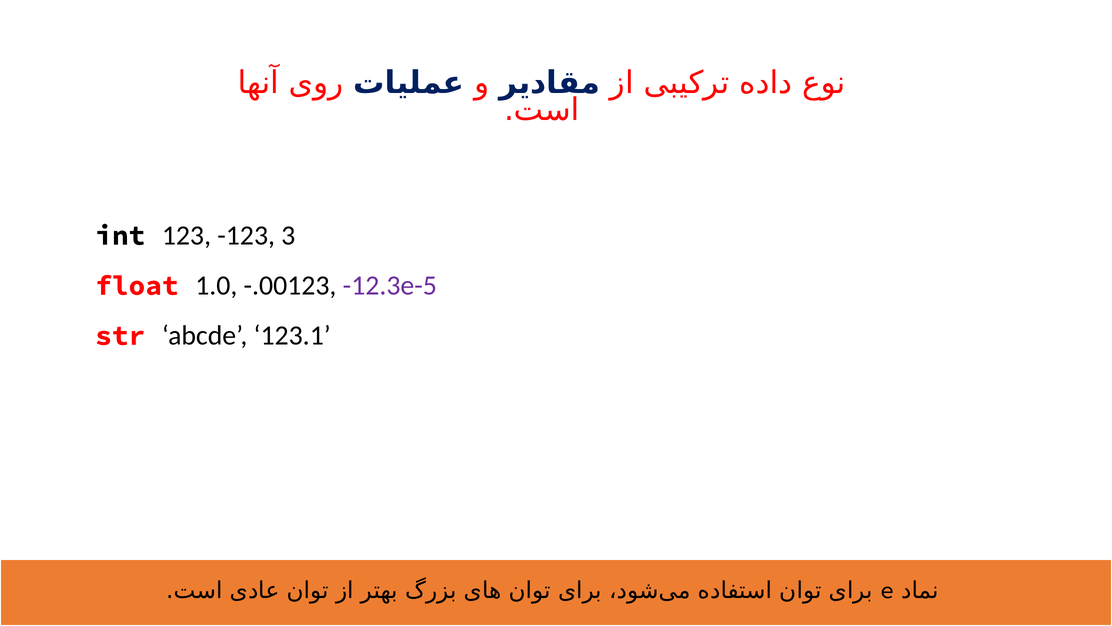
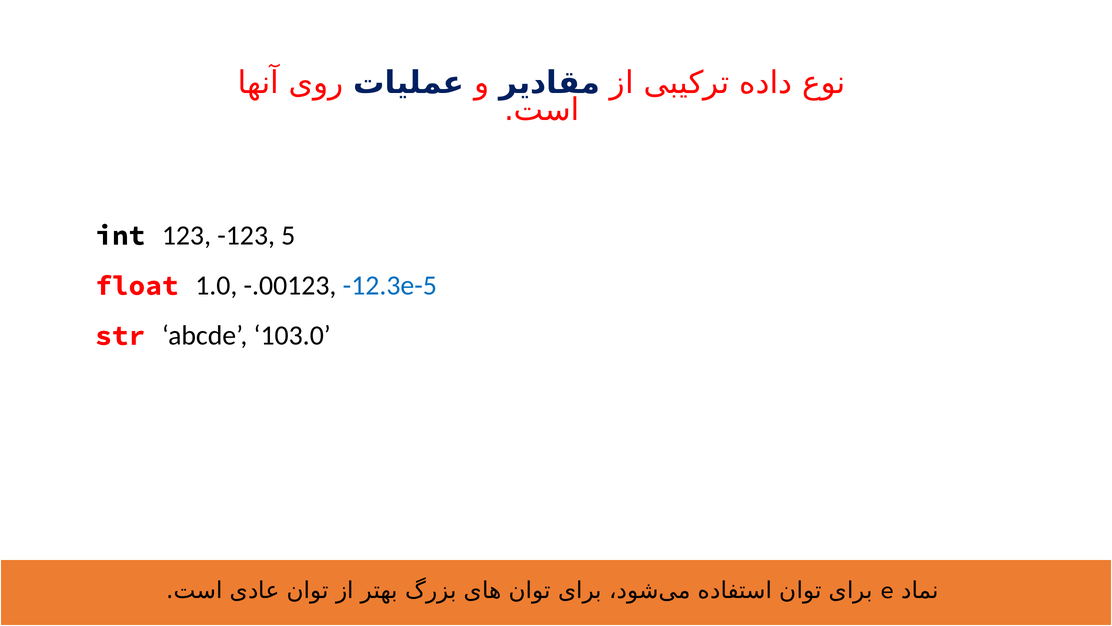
3: 3 -> 5
-12.3e-5 colour: purple -> blue
123.1: 123.1 -> 103.0
